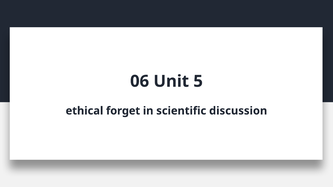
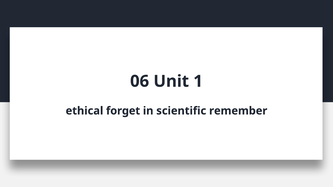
5: 5 -> 1
discussion: discussion -> remember
